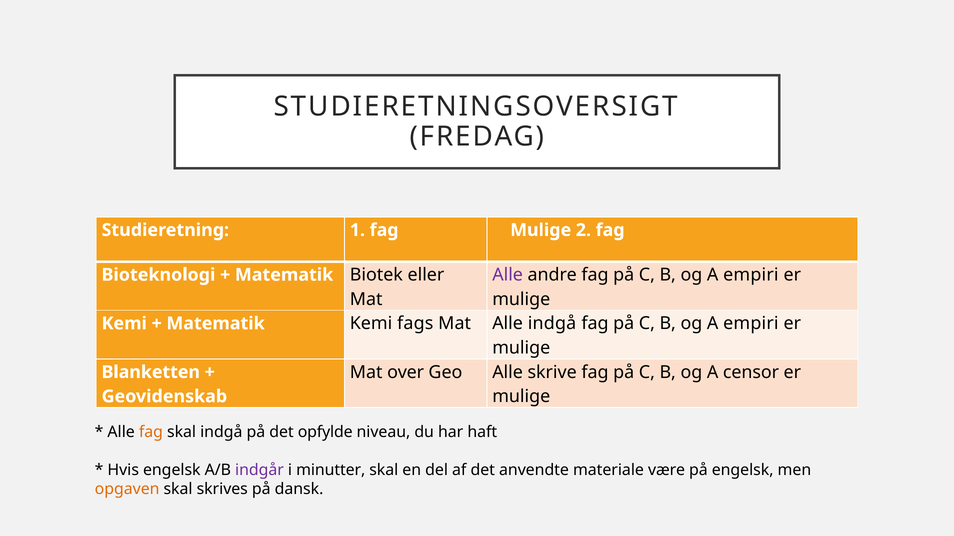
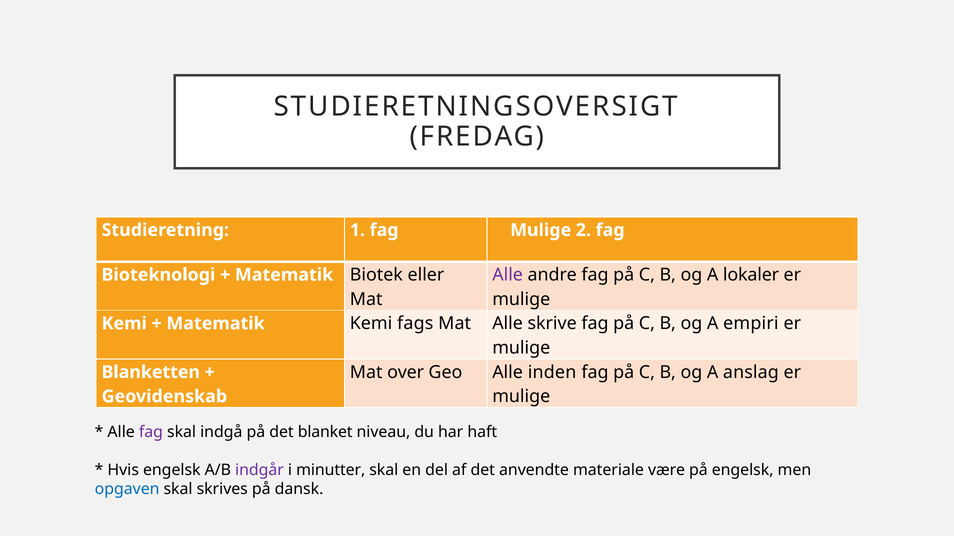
empiri at (751, 275): empiri -> lokaler
Alle indgå: indgå -> skrive
skrive: skrive -> inden
censor: censor -> anslag
fag at (151, 433) colour: orange -> purple
opfylde: opfylde -> blanket
opgaven colour: orange -> blue
